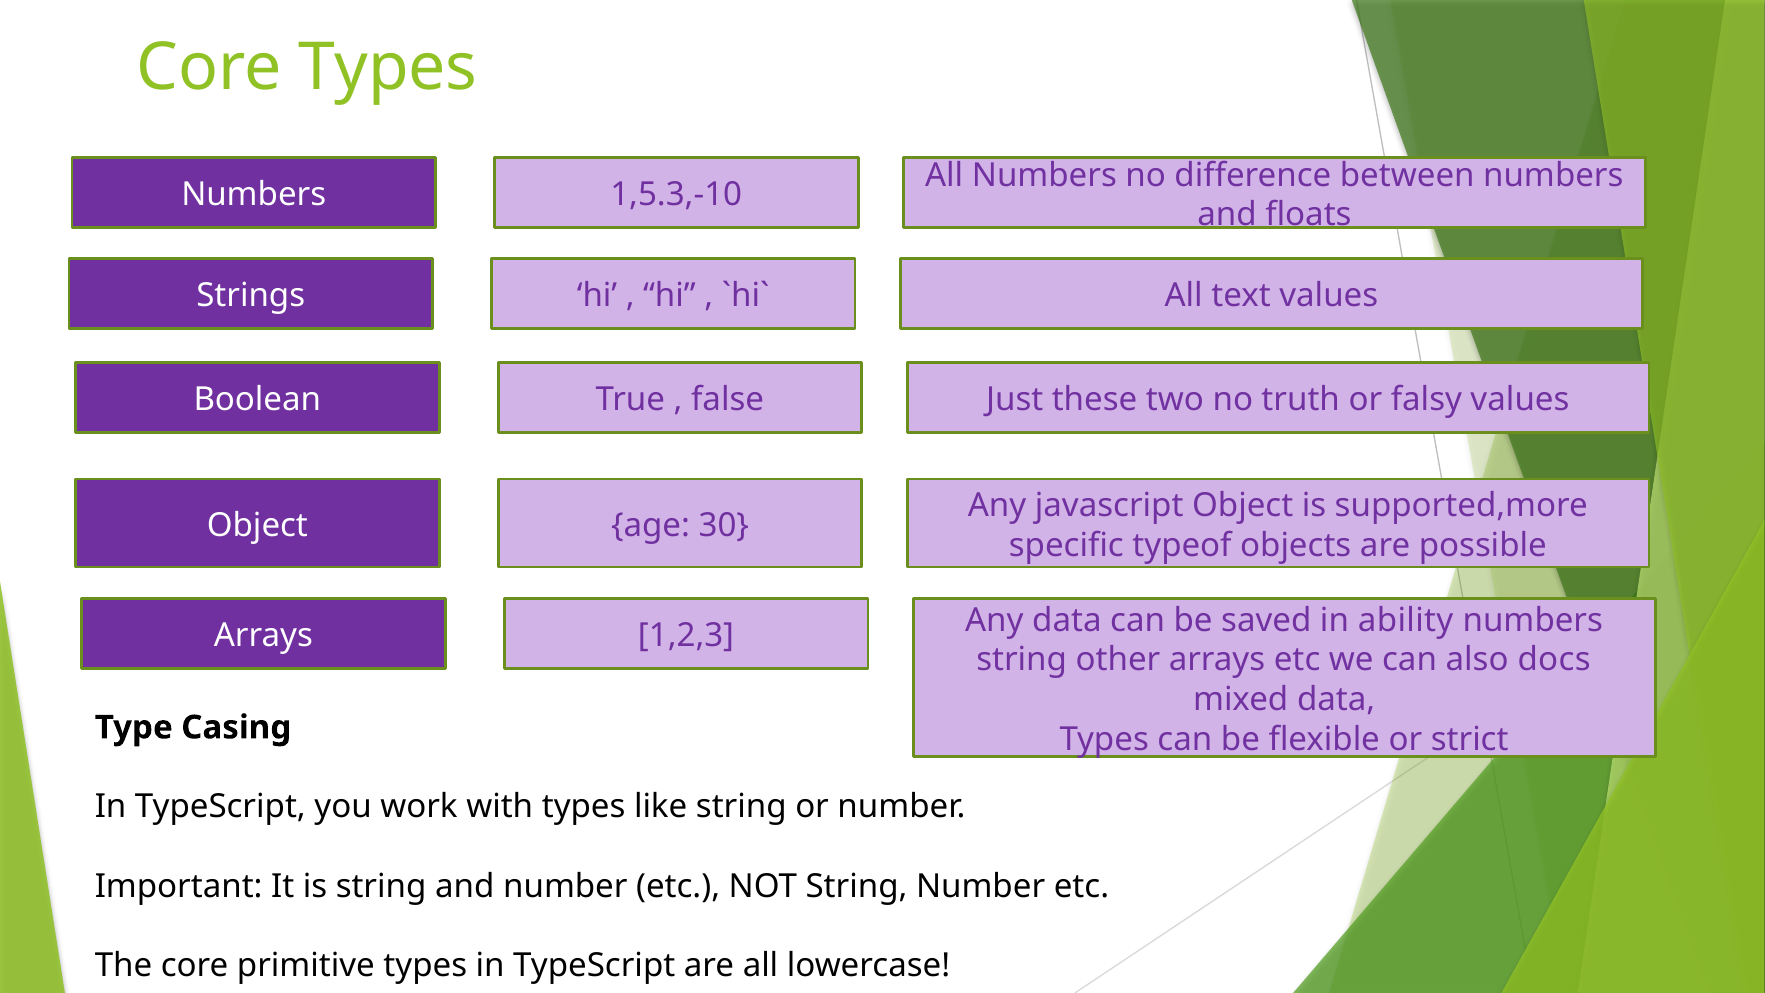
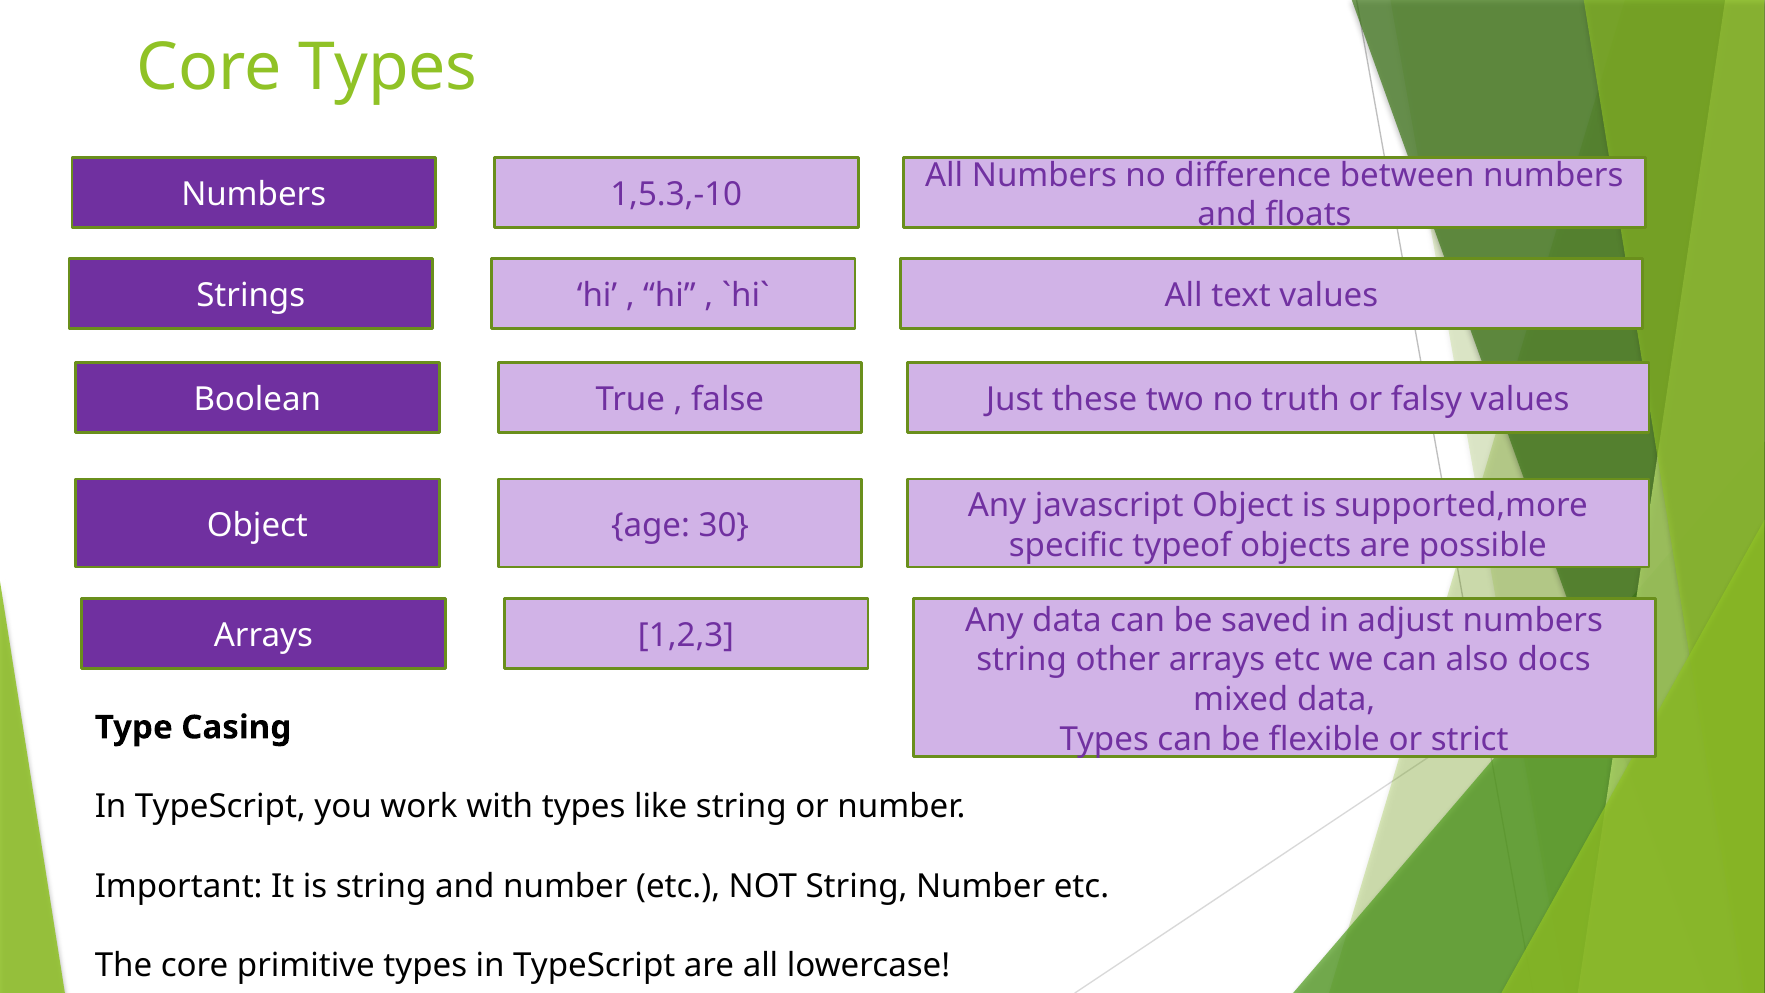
ability: ability -> adjust
